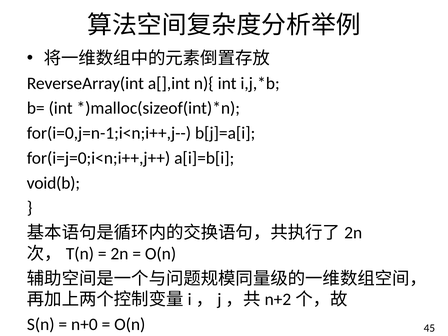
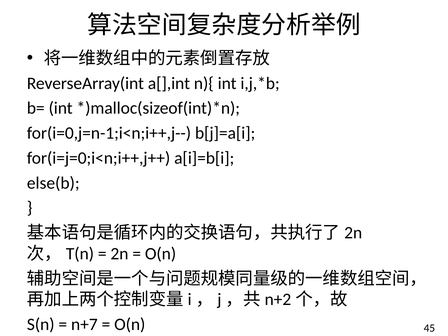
void(b: void(b -> else(b
n+0: n+0 -> n+7
